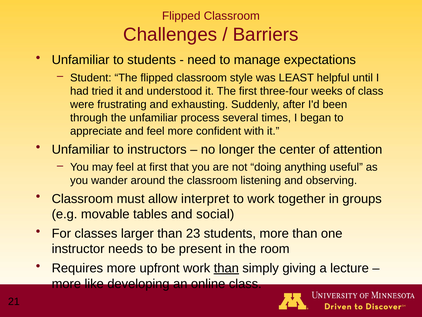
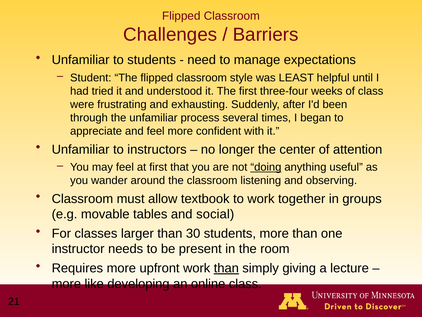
doing underline: none -> present
interpret: interpret -> textbook
23: 23 -> 30
